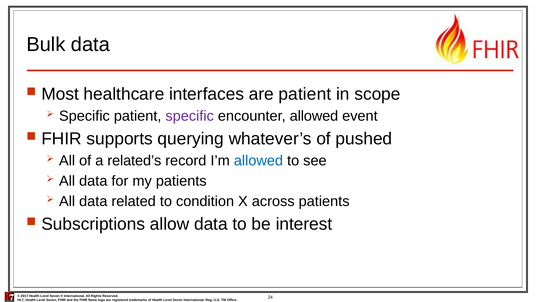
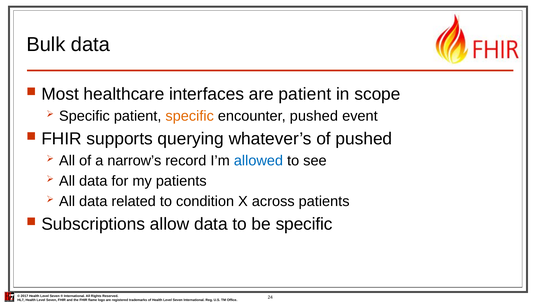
specific at (190, 116) colour: purple -> orange
encounter allowed: allowed -> pushed
related’s: related’s -> narrow’s
be interest: interest -> specific
